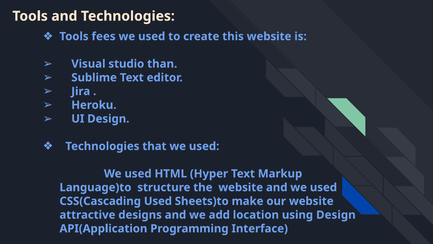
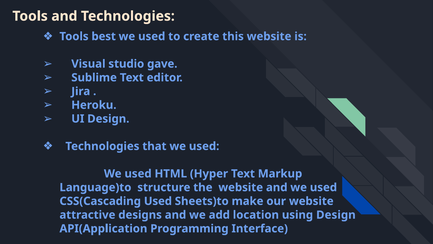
fees: fees -> best
than: than -> gave
